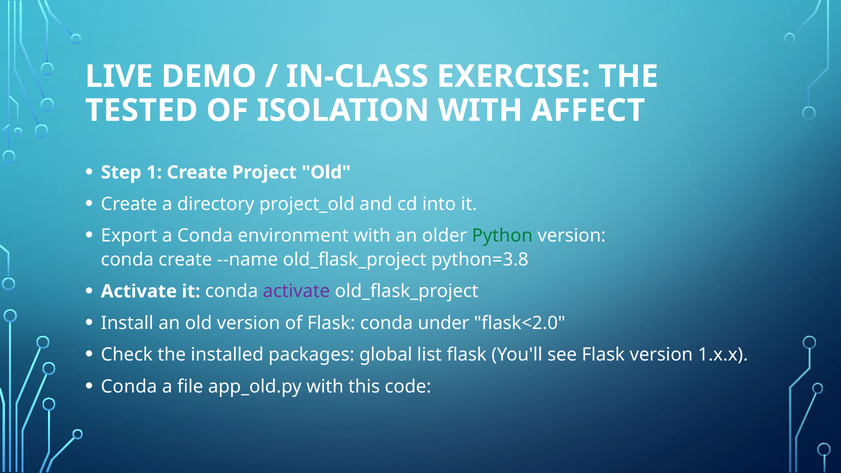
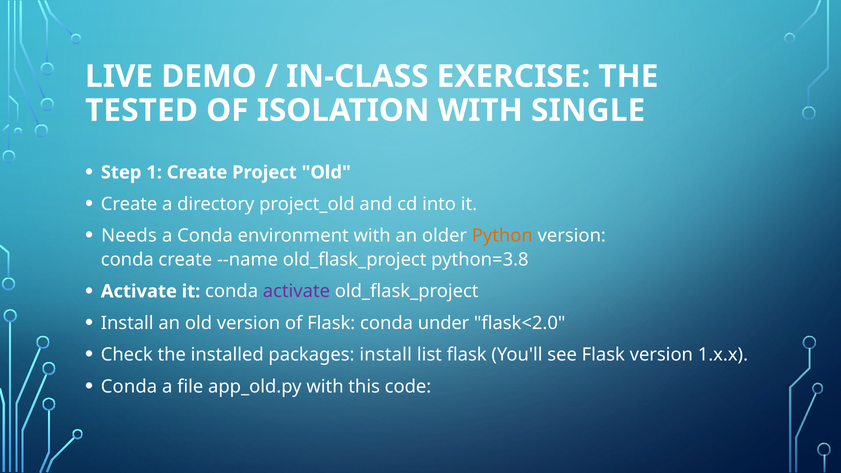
AFFECT: AFFECT -> SINGLE
Export: Export -> Needs
Python colour: green -> orange
packages global: global -> install
